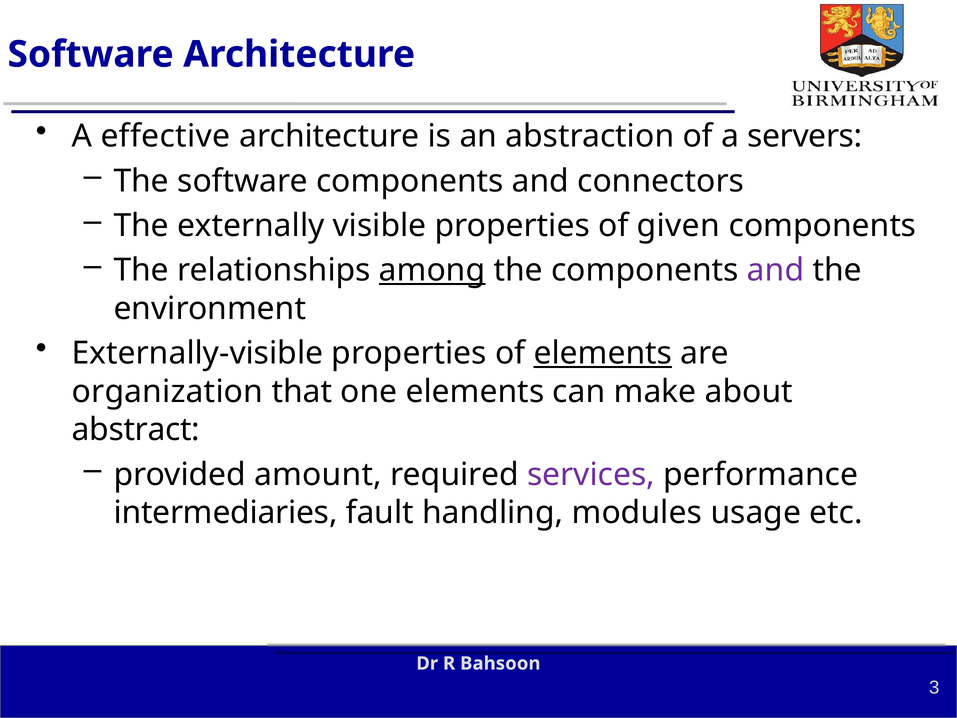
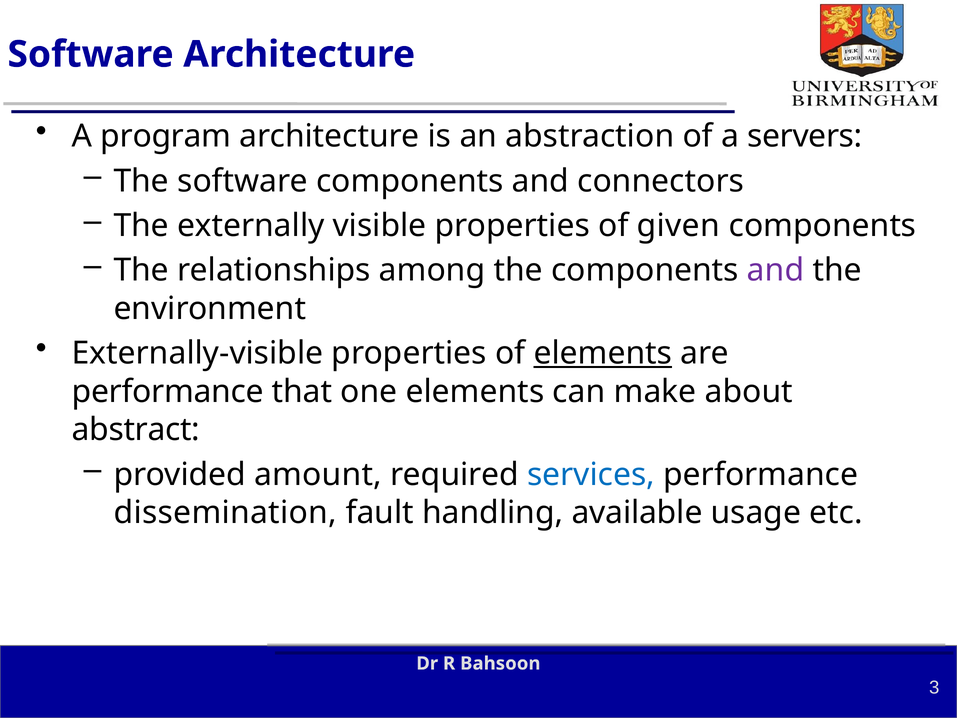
effective: effective -> program
among underline: present -> none
organization at (167, 391): organization -> performance
services colour: purple -> blue
intermediaries: intermediaries -> dissemination
modules: modules -> available
